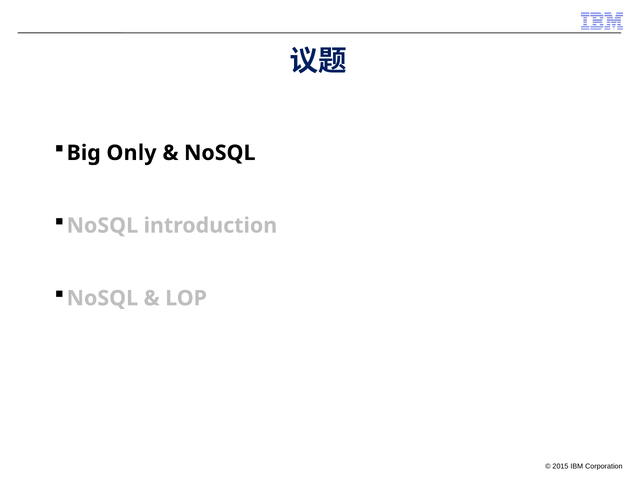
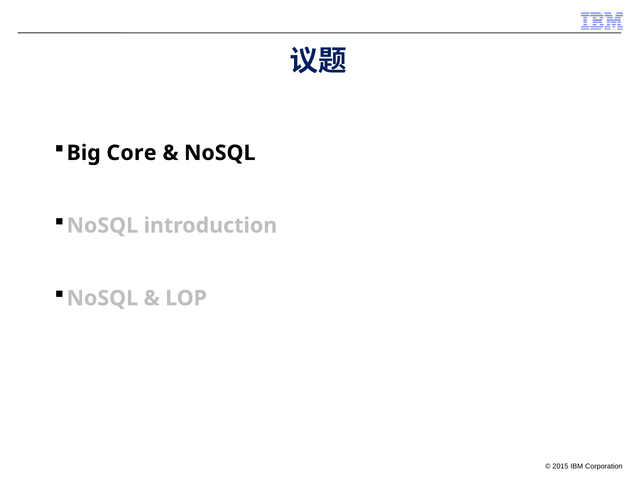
Only: Only -> Core
